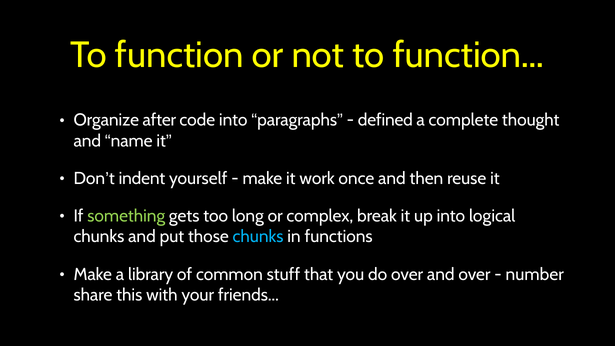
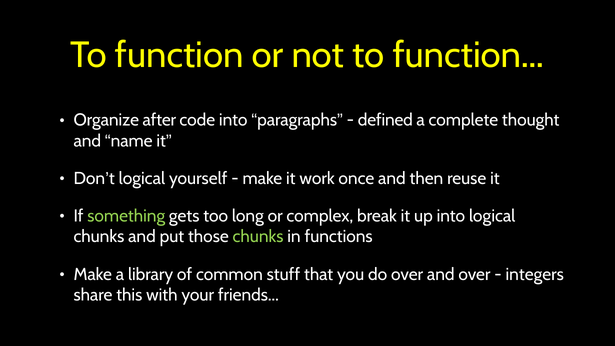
indent at (142, 178): indent -> logical
chunks at (258, 237) colour: light blue -> light green
number: number -> integers
